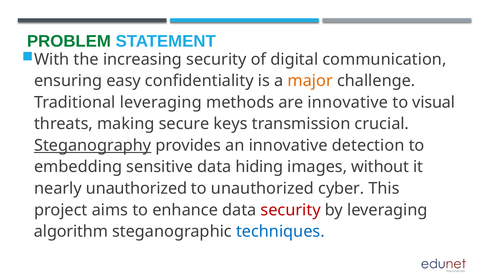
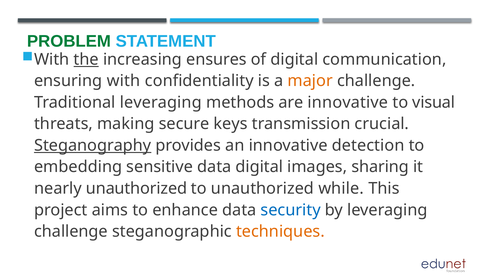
the underline: none -> present
increasing security: security -> ensures
ensuring easy: easy -> with
data hiding: hiding -> digital
without: without -> sharing
cyber: cyber -> while
security at (291, 210) colour: red -> blue
algorithm at (71, 232): algorithm -> challenge
techniques colour: blue -> orange
